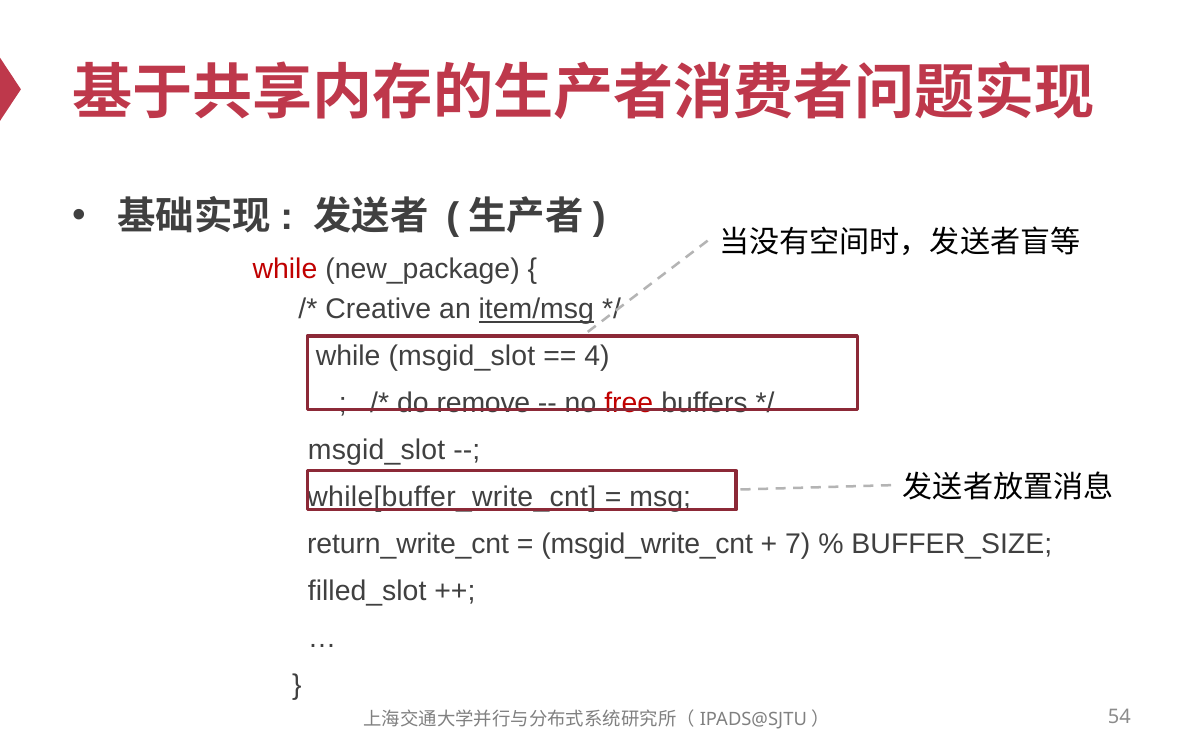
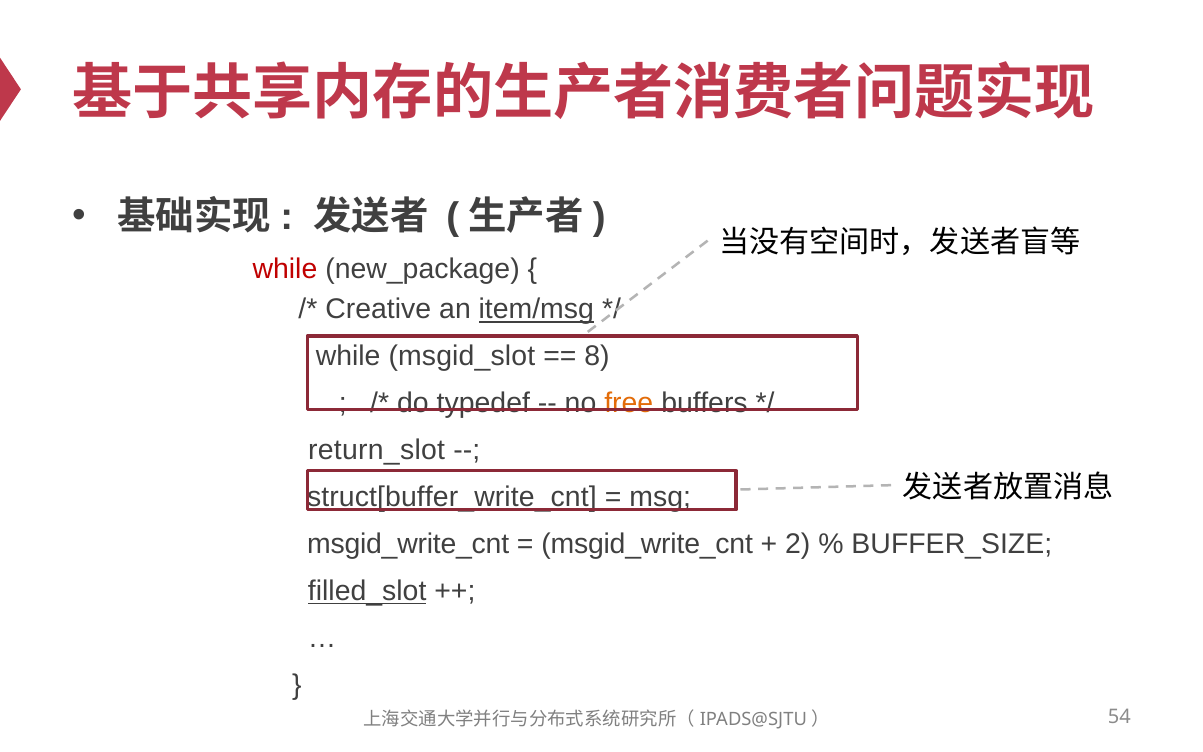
4: 4 -> 8
remove: remove -> typedef
free colour: red -> orange
msgid_slot at (377, 450): msgid_slot -> return_slot
while[buffer_write_cnt: while[buffer_write_cnt -> struct[buffer_write_cnt
return_write_cnt at (408, 544): return_write_cnt -> msgid_write_cnt
7: 7 -> 2
filled_slot underline: none -> present
